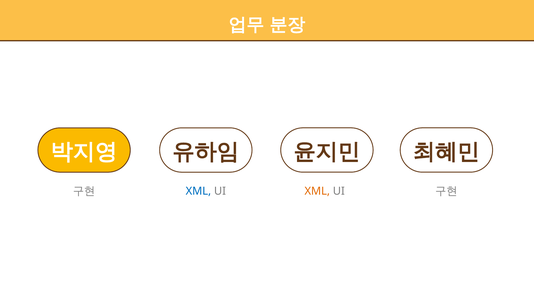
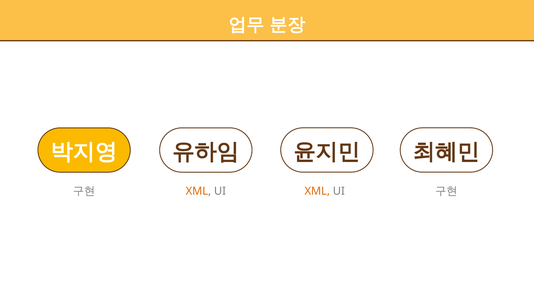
XML at (198, 191) colour: blue -> orange
